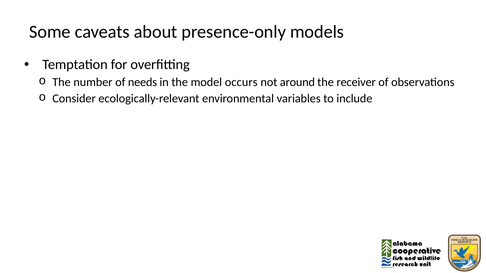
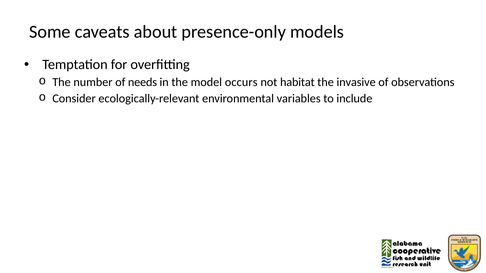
around: around -> habitat
receiver: receiver -> invasive
